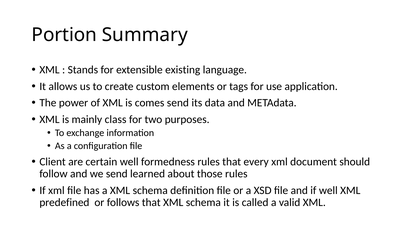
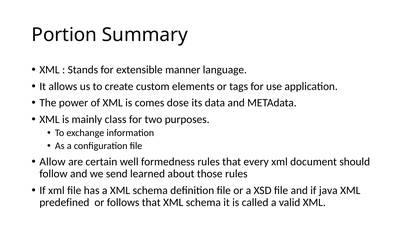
existing: existing -> manner
comes send: send -> dose
Client: Client -> Allow
if well: well -> java
